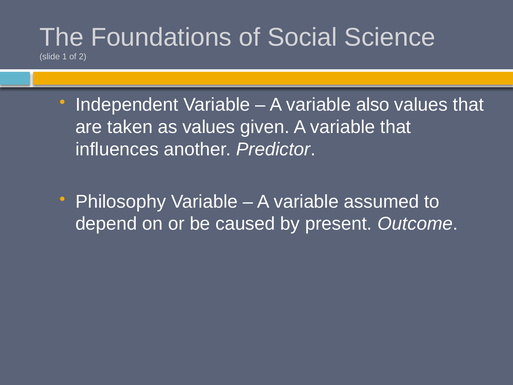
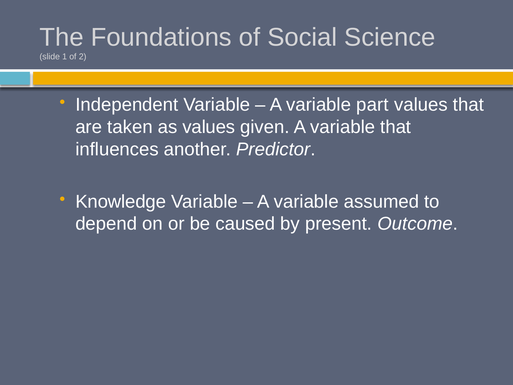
also: also -> part
Philosophy: Philosophy -> Knowledge
